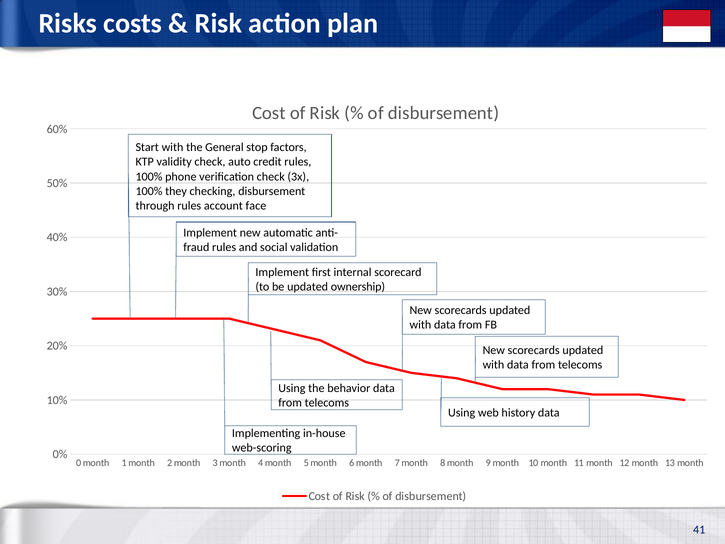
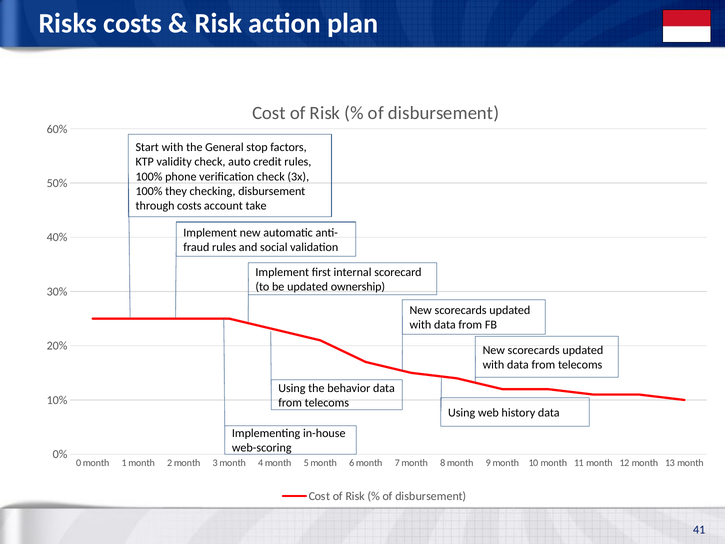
through rules: rules -> costs
face: face -> take
